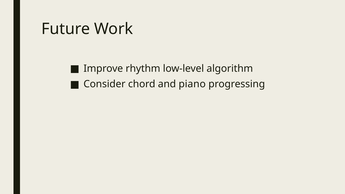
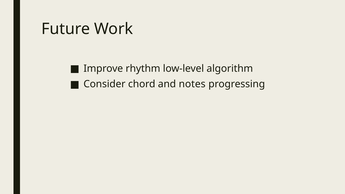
piano: piano -> notes
